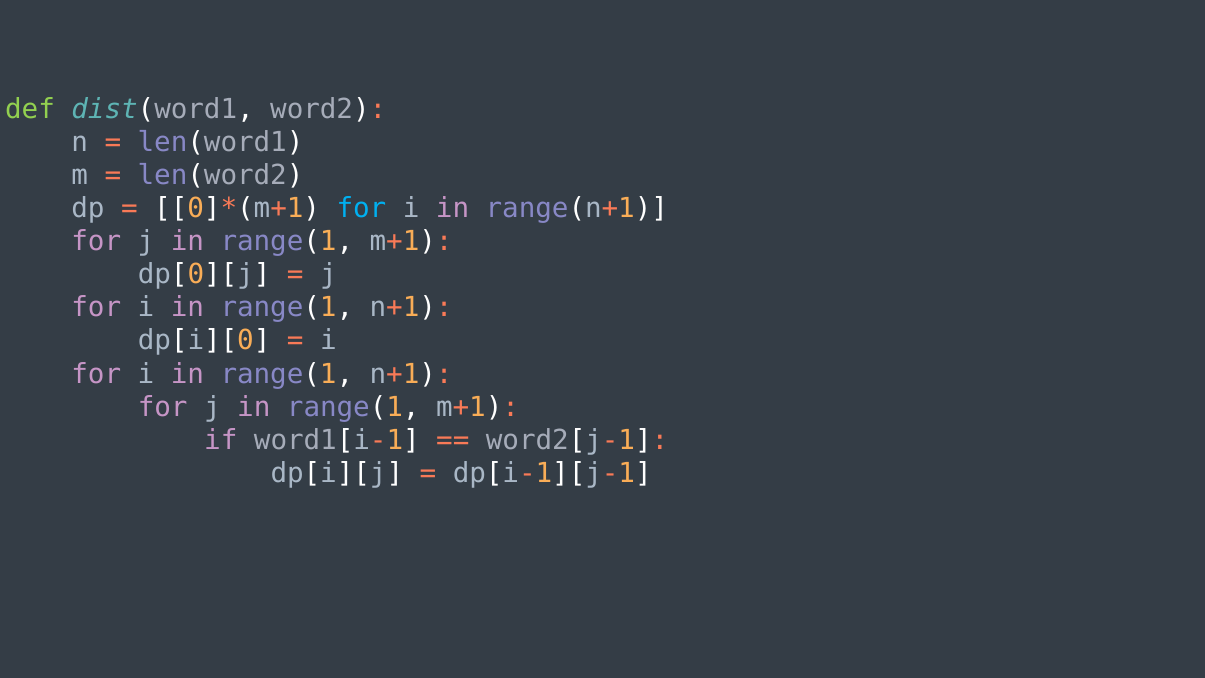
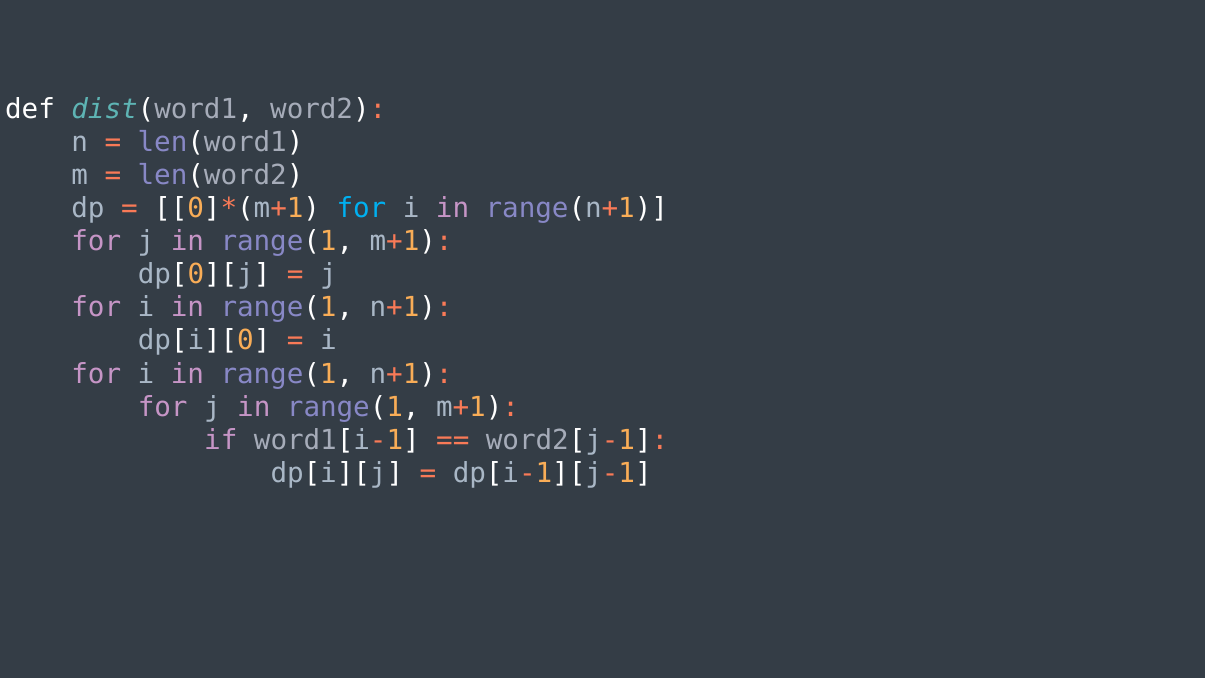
def colour: light green -> white
